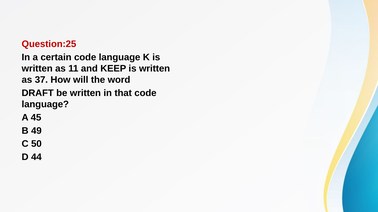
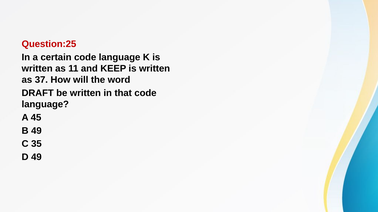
50: 50 -> 35
D 44: 44 -> 49
